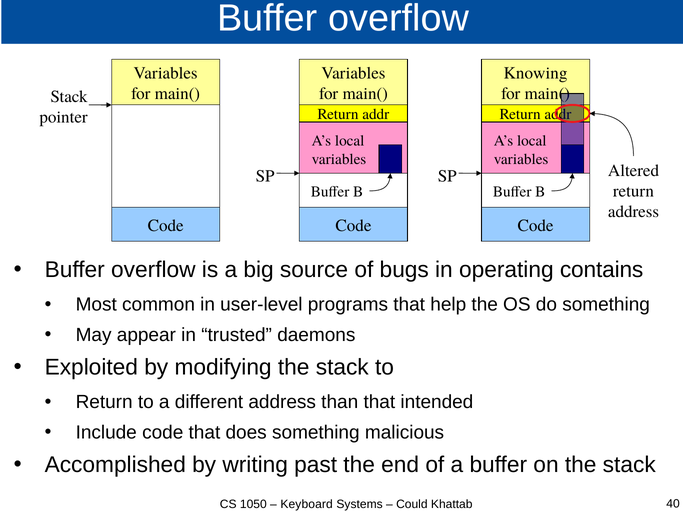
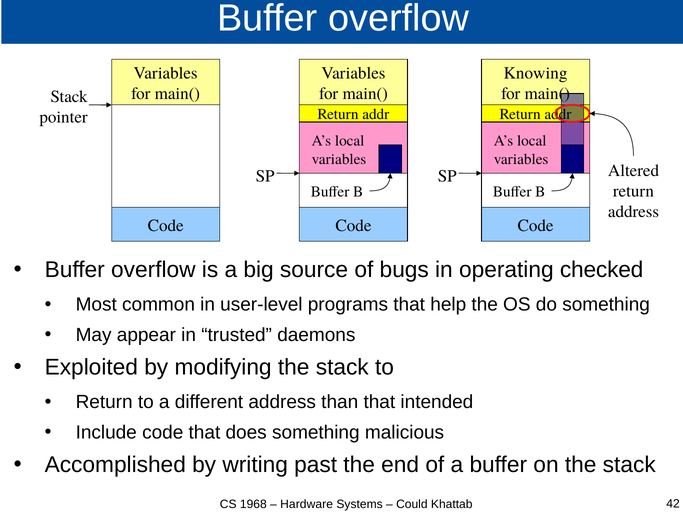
contains: contains -> checked
1050: 1050 -> 1968
Keyboard: Keyboard -> Hardware
40: 40 -> 42
